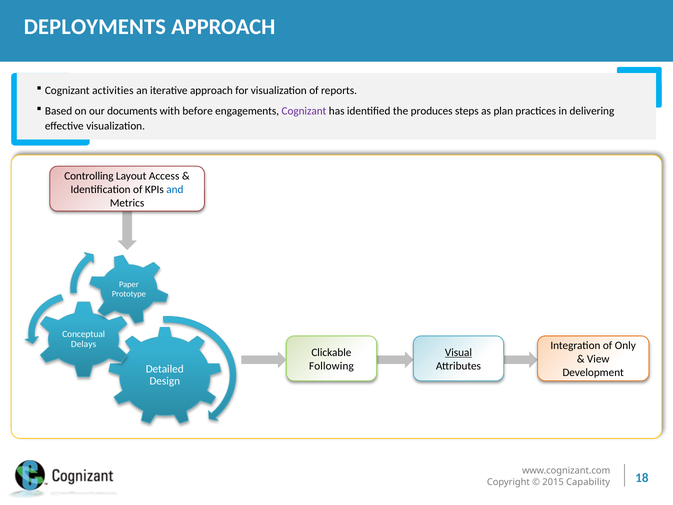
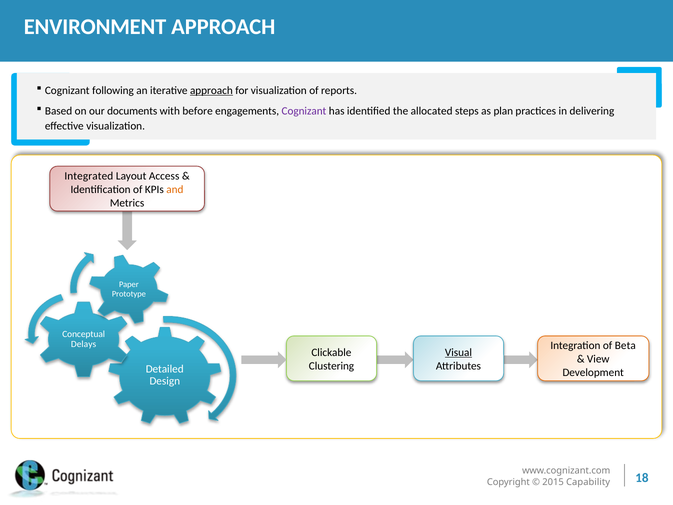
DEPLOYMENTS: DEPLOYMENTS -> ENVIRONMENT
activities: activities -> following
approach at (211, 90) underline: none -> present
produces: produces -> allocated
Controlling: Controlling -> Integrated
and colour: blue -> orange
Only: Only -> Beta
Following: Following -> Clustering
